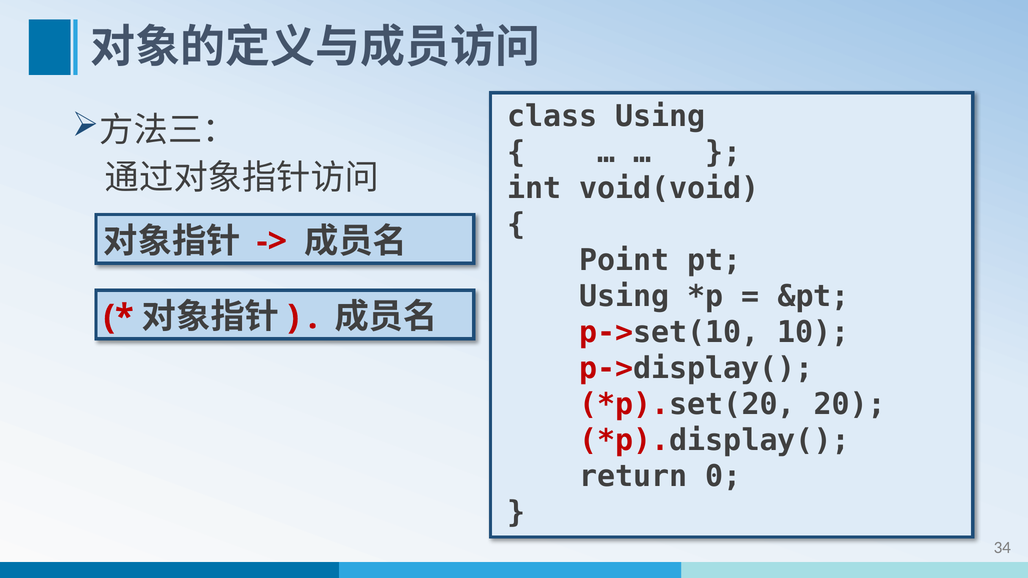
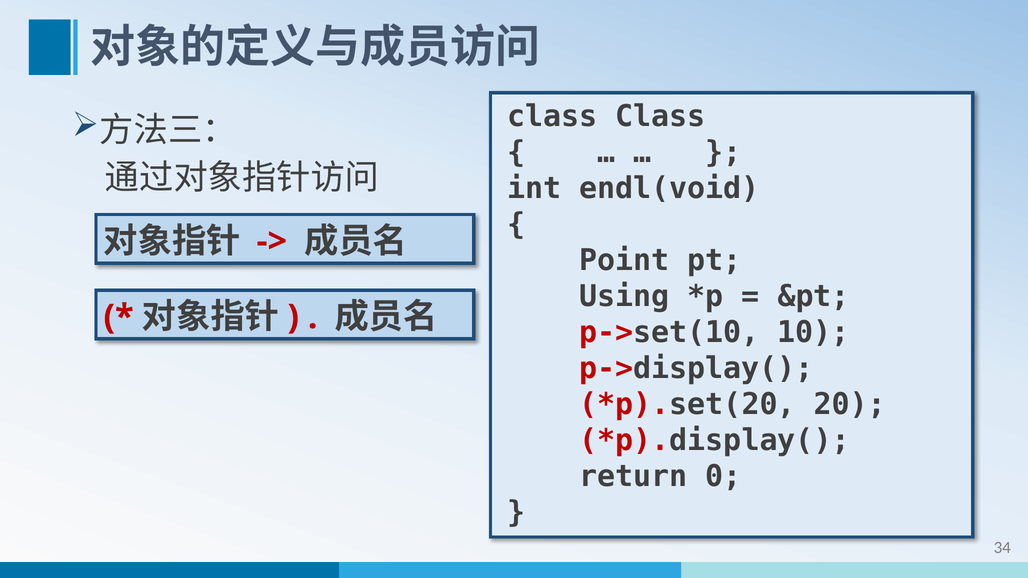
class Using: Using -> Class
void(void: void(void -> endl(void
